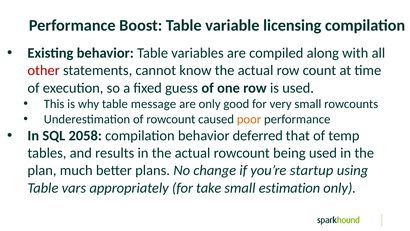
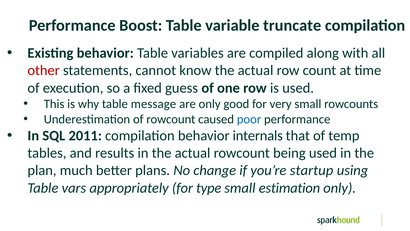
licensing: licensing -> truncate
poor colour: orange -> blue
2058: 2058 -> 2011
deferred: deferred -> internals
take: take -> type
